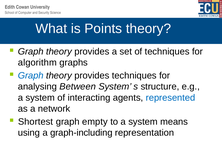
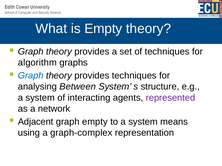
is Points: Points -> Empty
represented colour: blue -> purple
Shortest: Shortest -> Adjacent
graph-including: graph-including -> graph-complex
